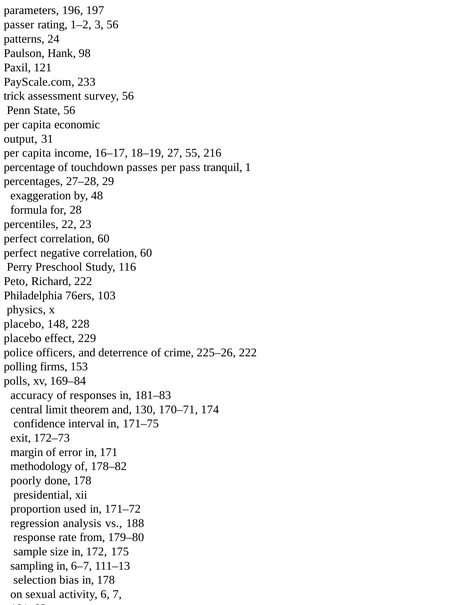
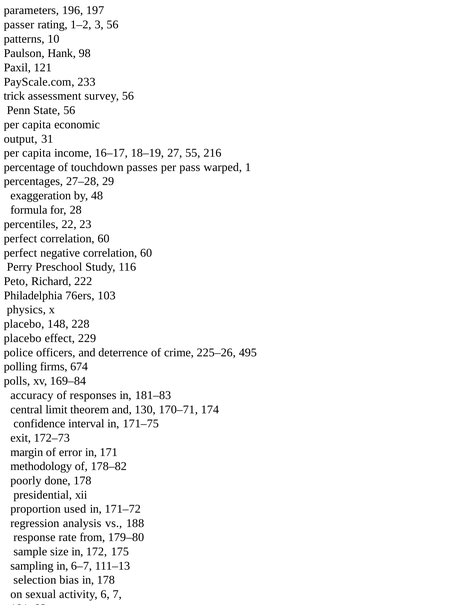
24: 24 -> 10
tranquil: tranquil -> warped
225–26 222: 222 -> 495
153: 153 -> 674
